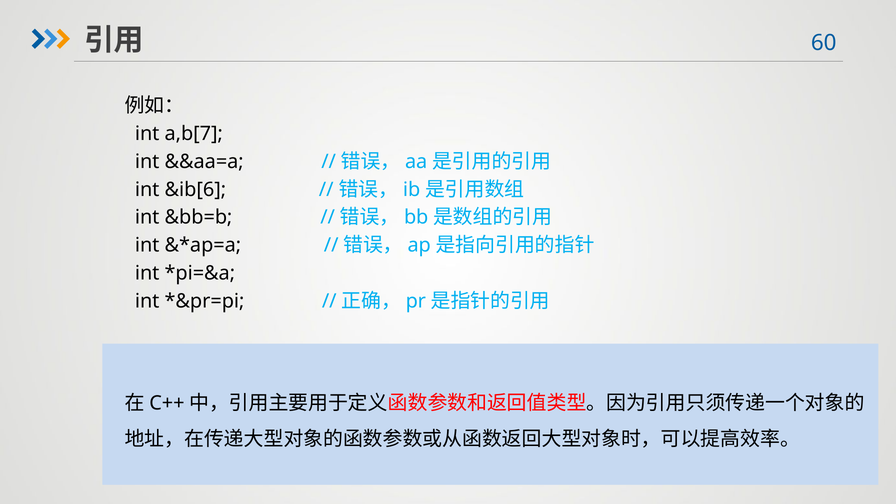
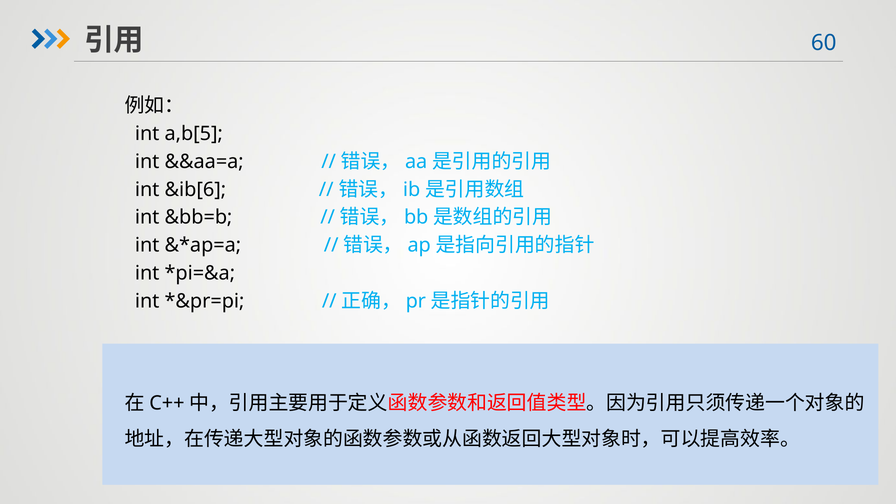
a,b[7: a,b[7 -> a,b[5
